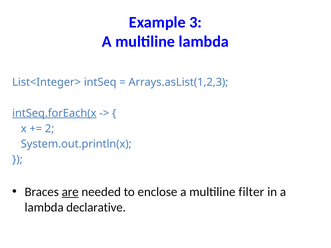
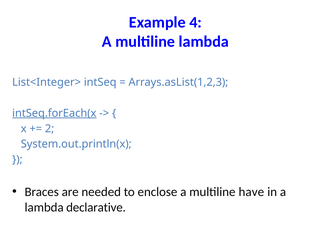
3: 3 -> 4
are underline: present -> none
filter: filter -> have
